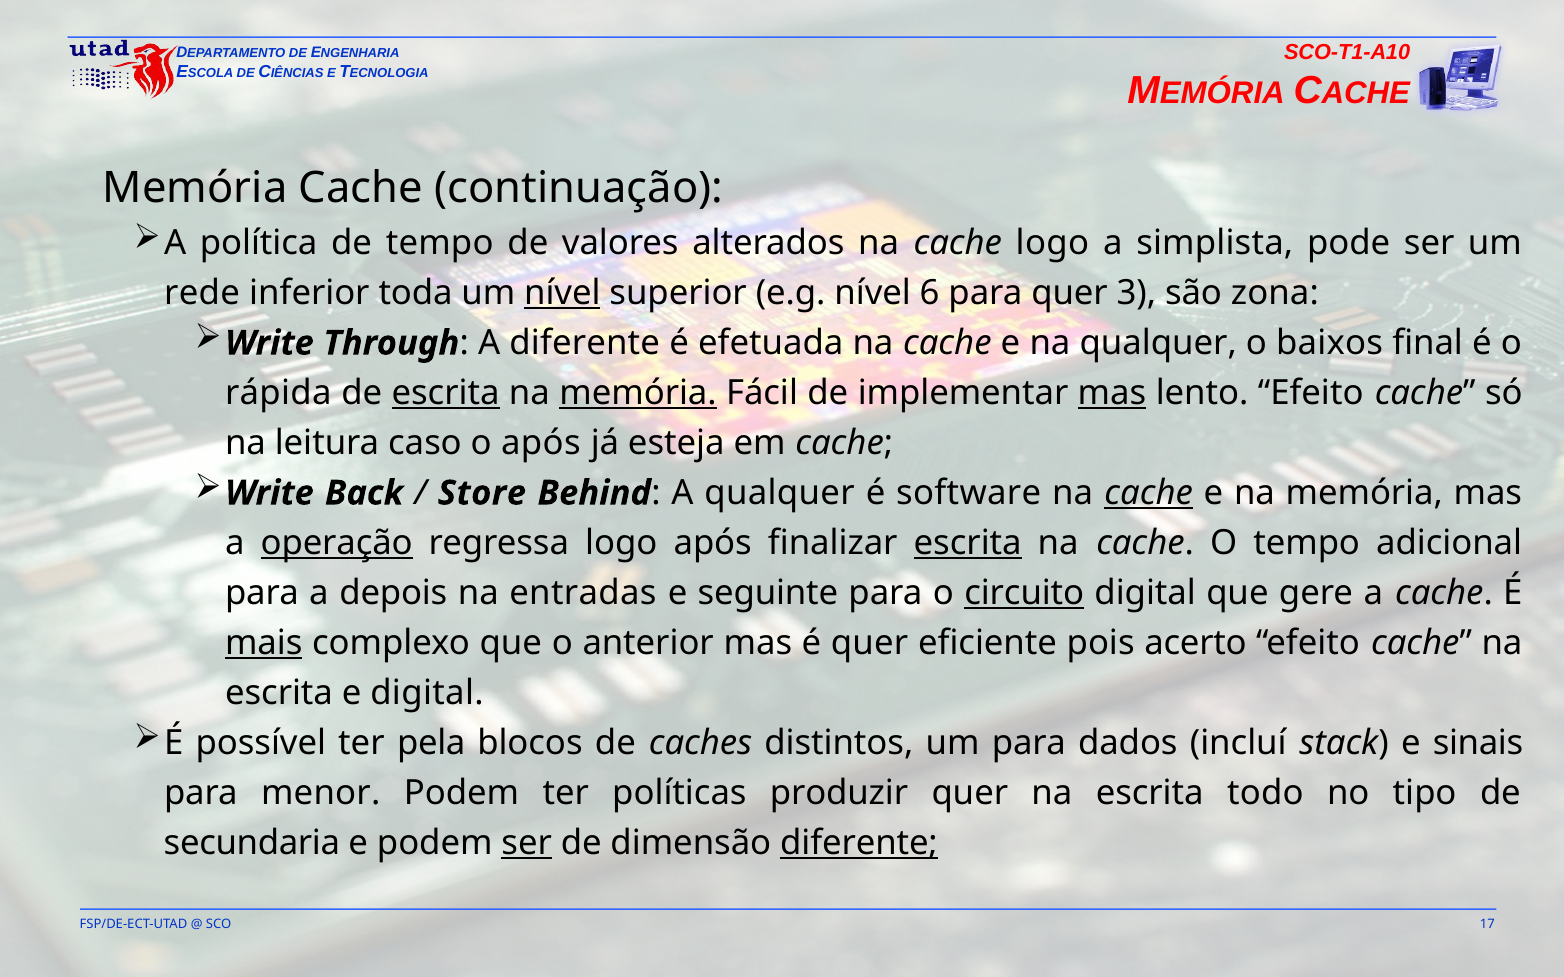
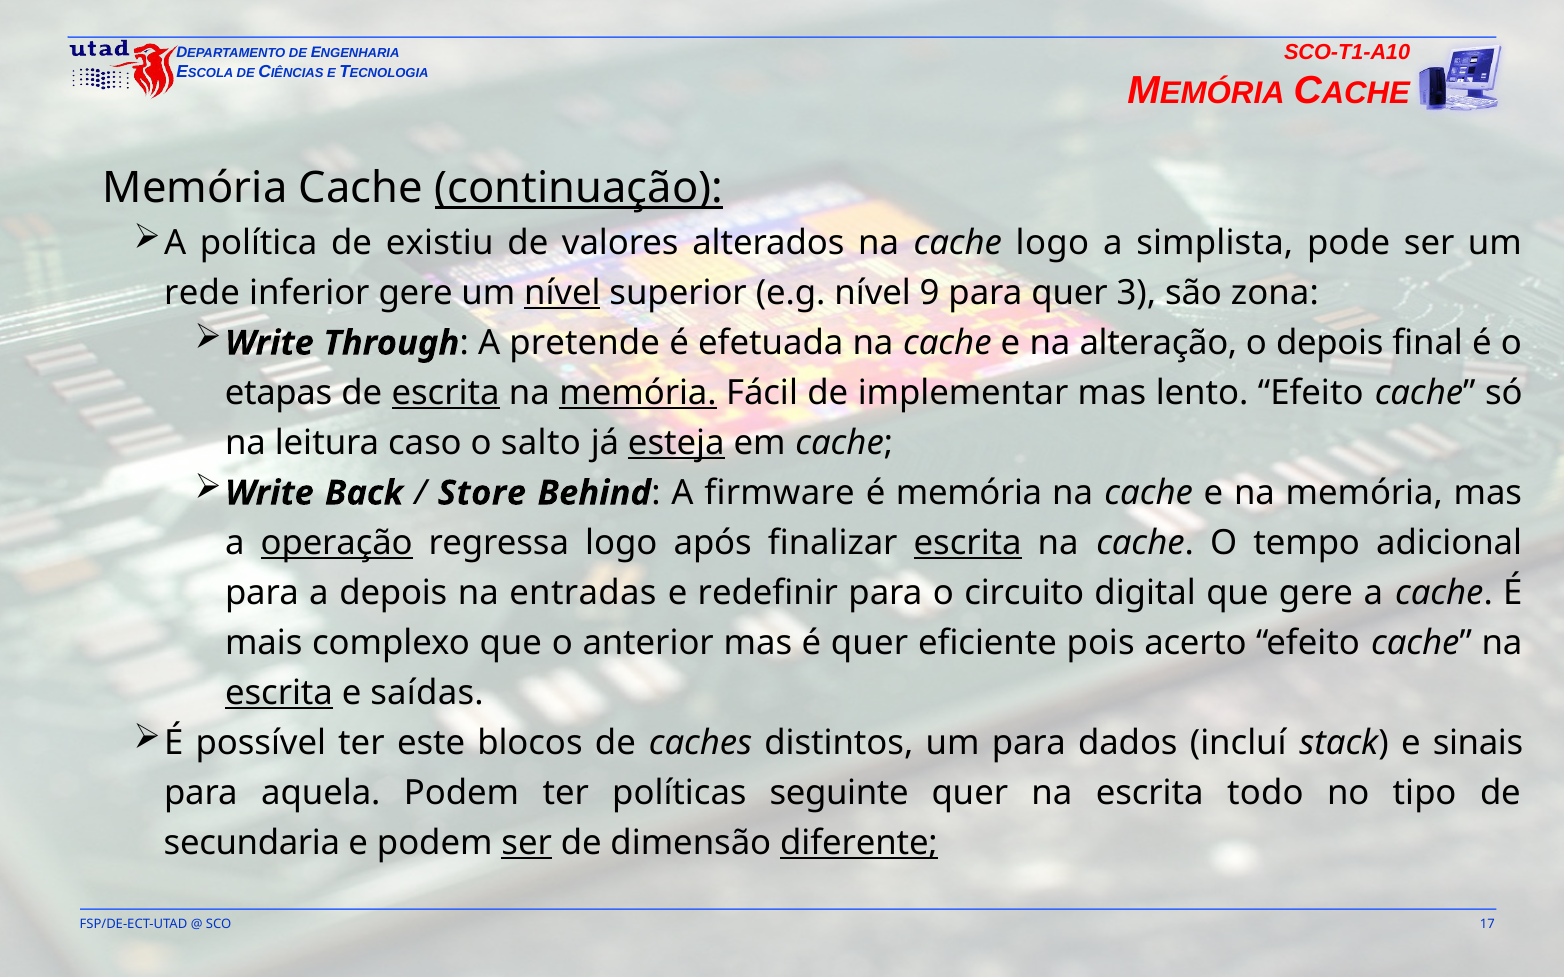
continuação underline: none -> present
de tempo: tempo -> existiu
inferior toda: toda -> gere
6: 6 -> 9
A diferente: diferente -> pretende
na qualquer: qualquer -> alteração
o baixos: baixos -> depois
rápida: rápida -> etapas
mas at (1112, 393) underline: present -> none
o após: após -> salto
esteja underline: none -> present
A qualquer: qualquer -> firmware
é software: software -> memória
cache at (1149, 493) underline: present -> none
seguinte: seguinte -> redefinir
circuito underline: present -> none
mais underline: present -> none
escrita at (279, 693) underline: none -> present
e digital: digital -> saídas
pela: pela -> este
menor: menor -> aquela
produzir: produzir -> seguinte
